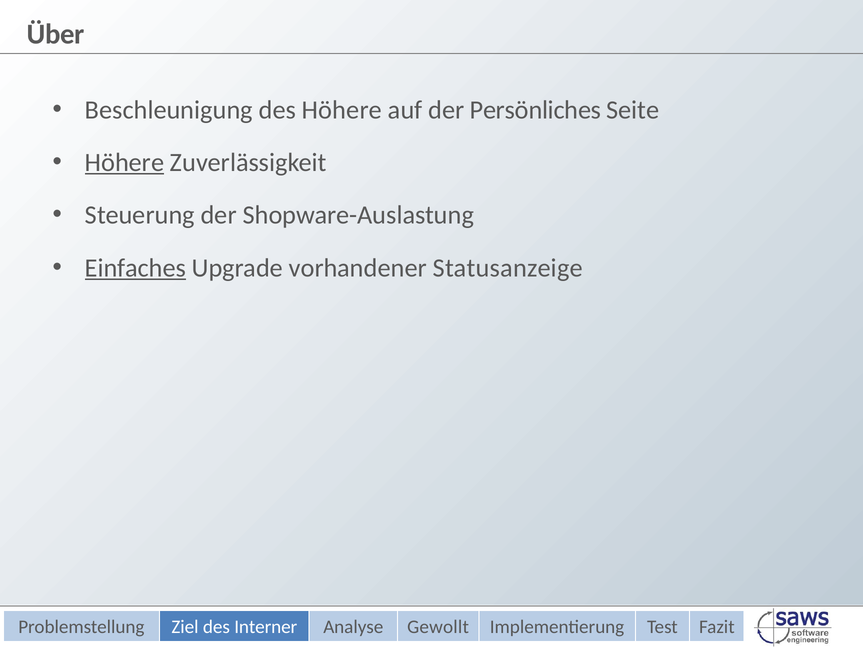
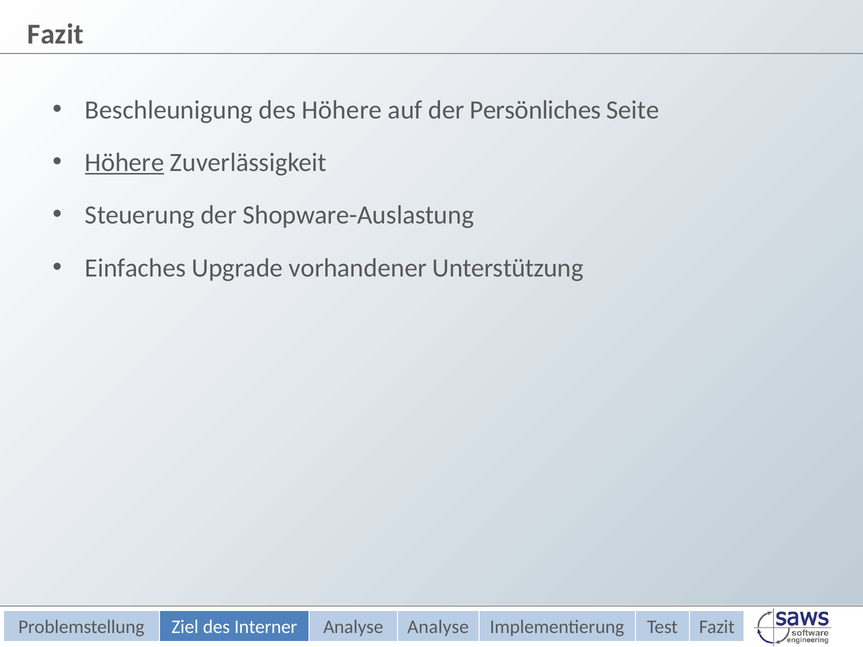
Über at (56, 34): Über -> Fazit
Einfaches underline: present -> none
Statusanzeige: Statusanzeige -> Unterstützung
Analyse Gewollt: Gewollt -> Analyse
